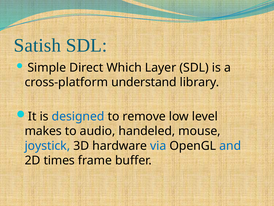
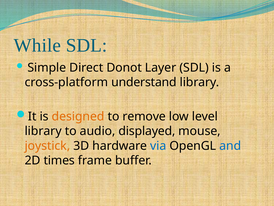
Satish: Satish -> While
Which: Which -> Donot
designed colour: blue -> orange
makes at (43, 131): makes -> library
handeled: handeled -> displayed
joystick colour: blue -> orange
